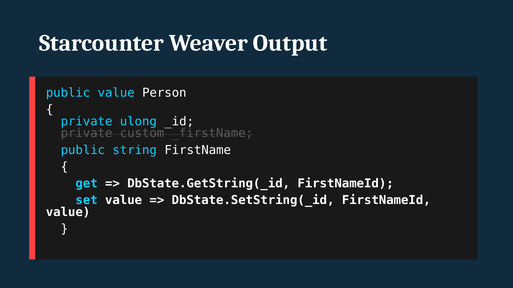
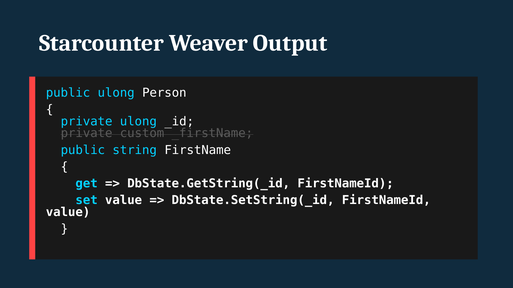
public value: value -> ulong
